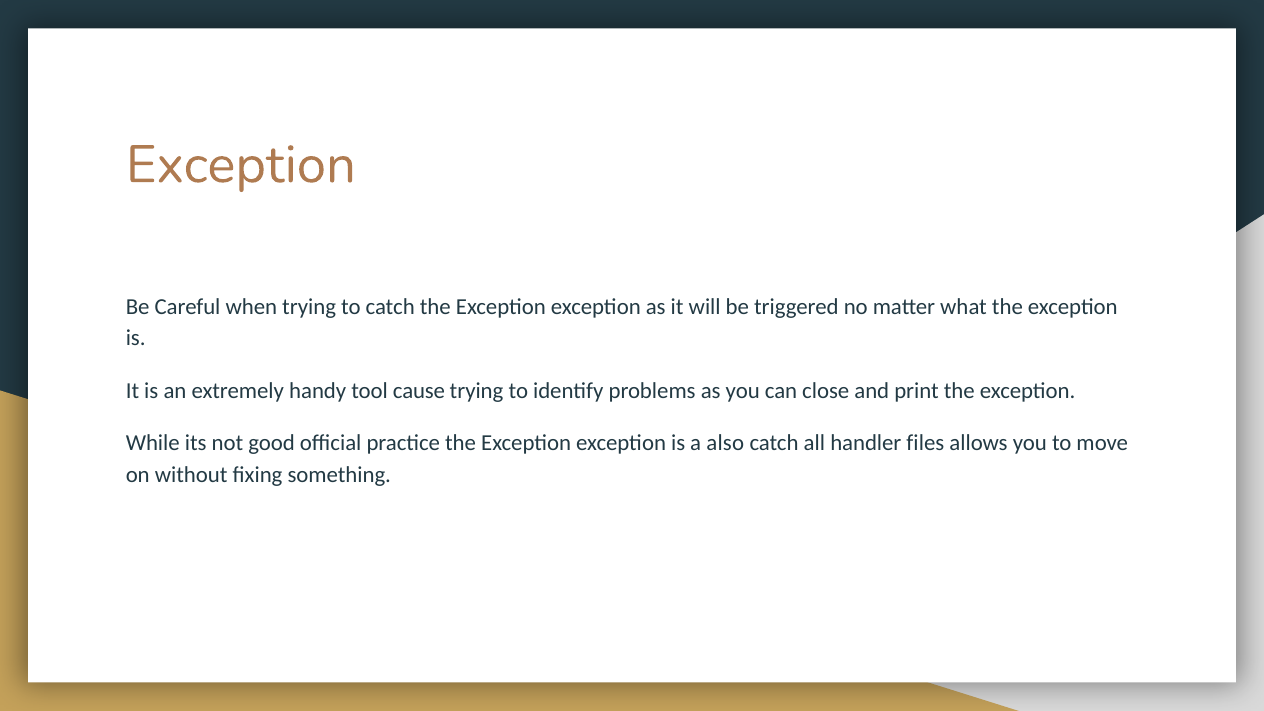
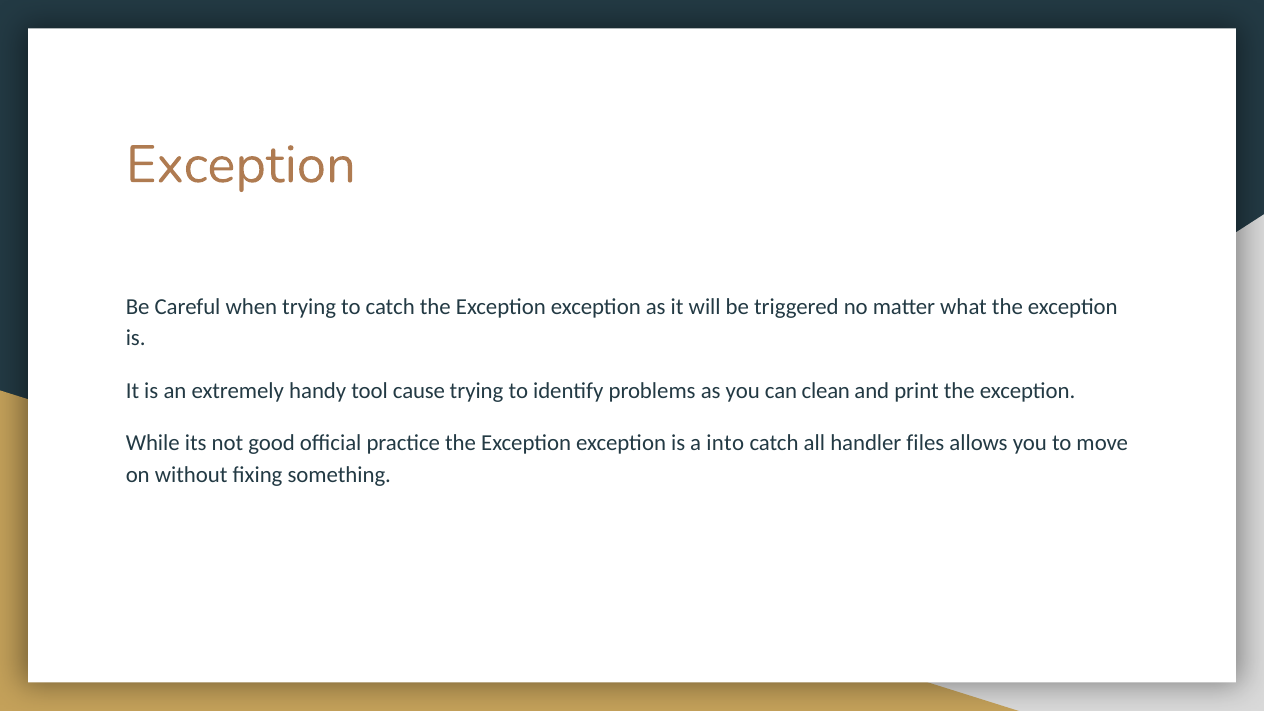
close: close -> clean
also: also -> into
